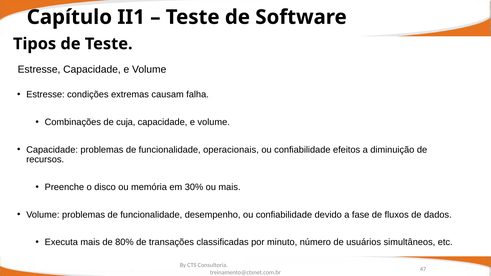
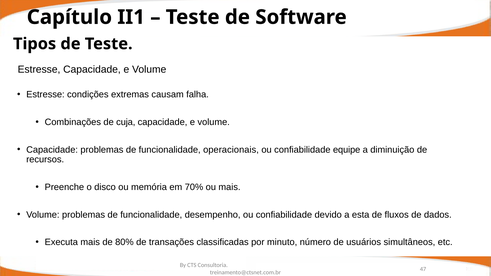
efeitos: efeitos -> equipe
30%: 30% -> 70%
fase: fase -> esta
